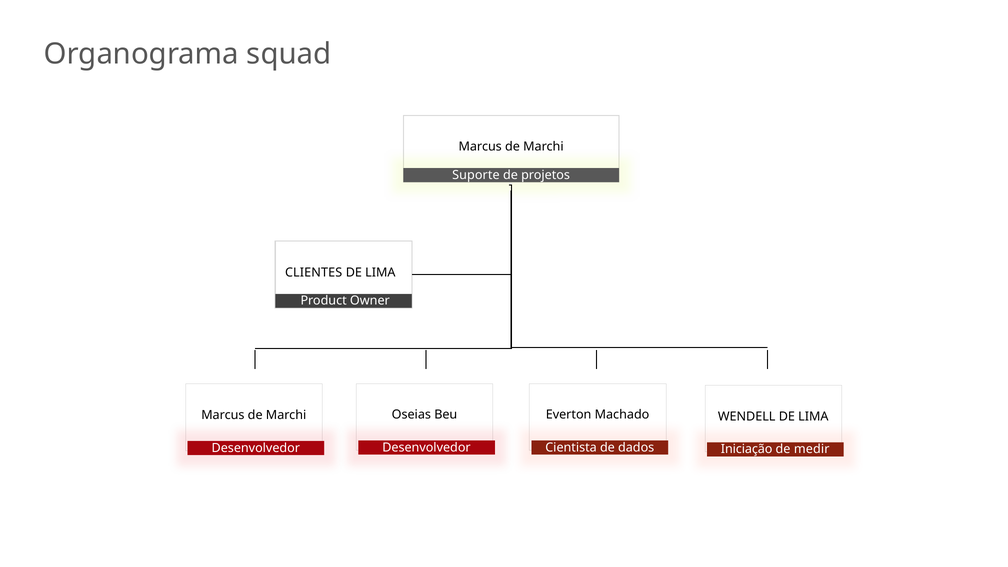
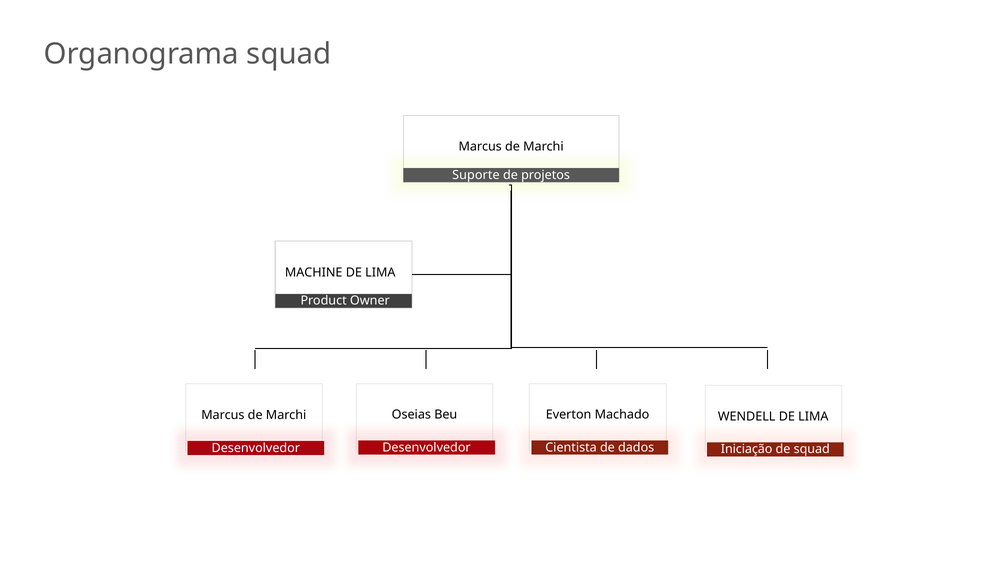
CLIENTES: CLIENTES -> MACHINE
de medir: medir -> squad
